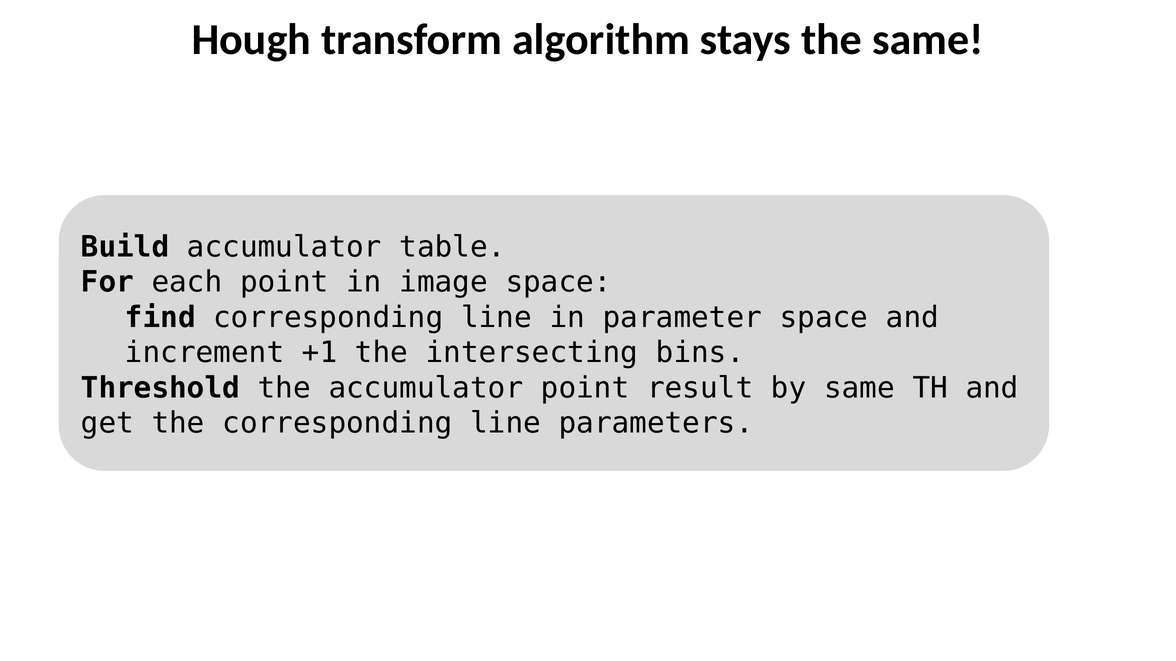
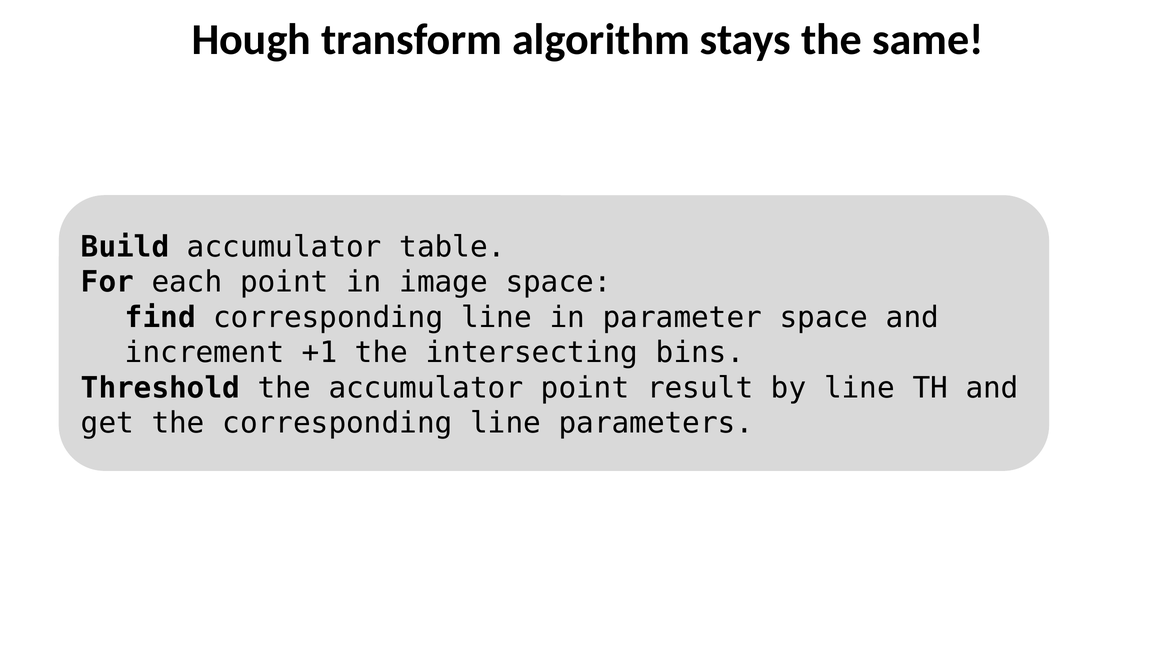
by same: same -> line
